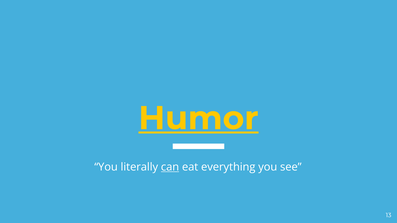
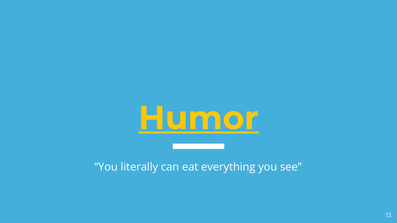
can underline: present -> none
